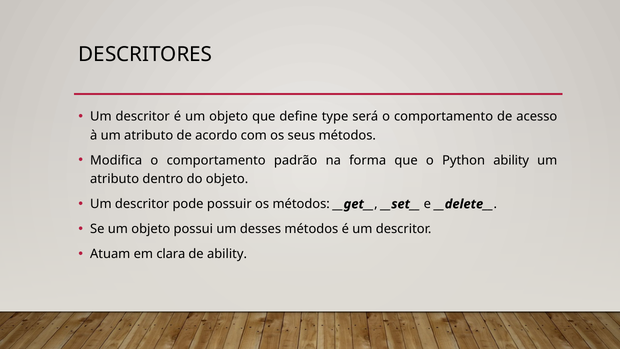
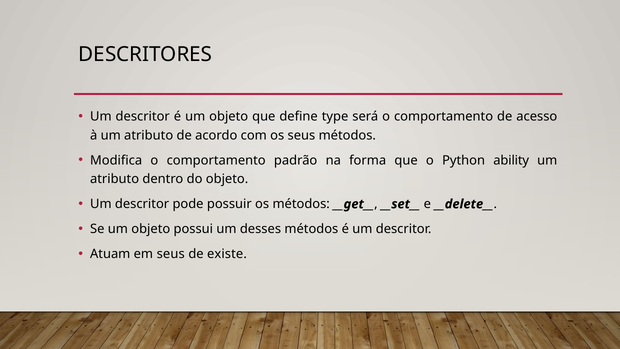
em clara: clara -> seus
de ability: ability -> existe
